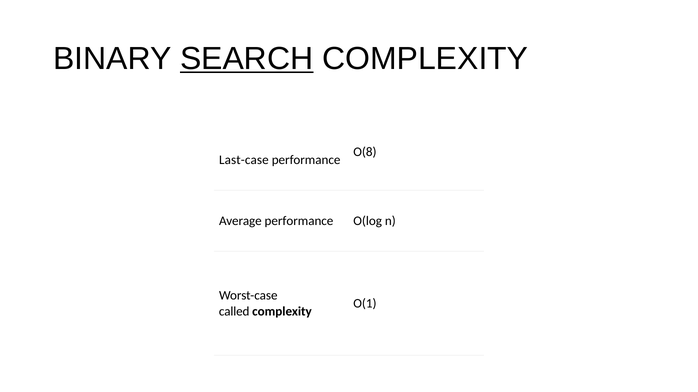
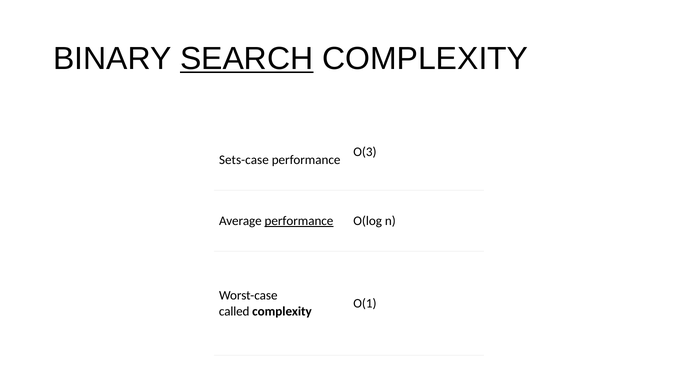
O(8: O(8 -> O(3
Last-case: Last-case -> Sets-case
performance at (299, 221) underline: none -> present
